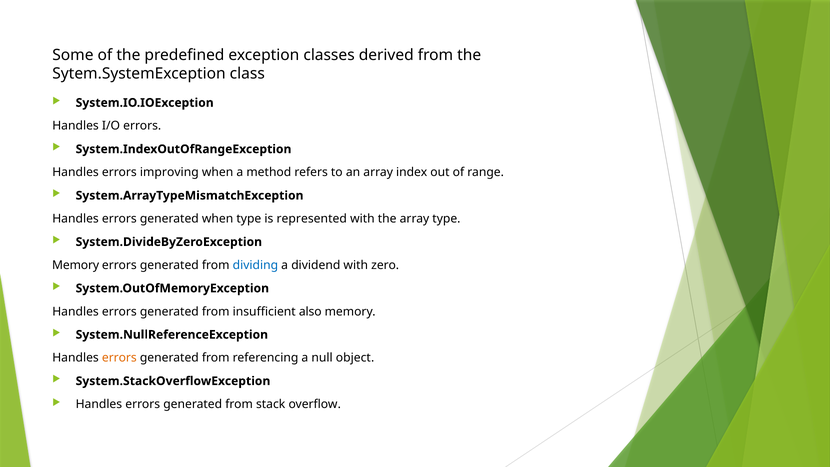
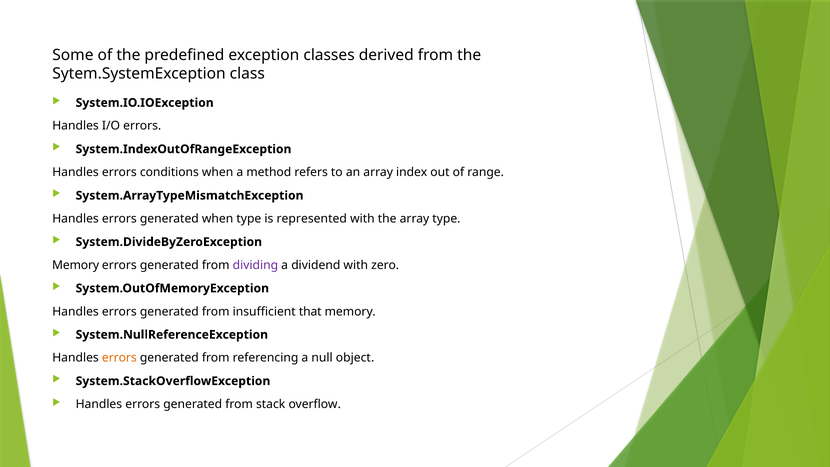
improving: improving -> conditions
dividing colour: blue -> purple
also: also -> that
